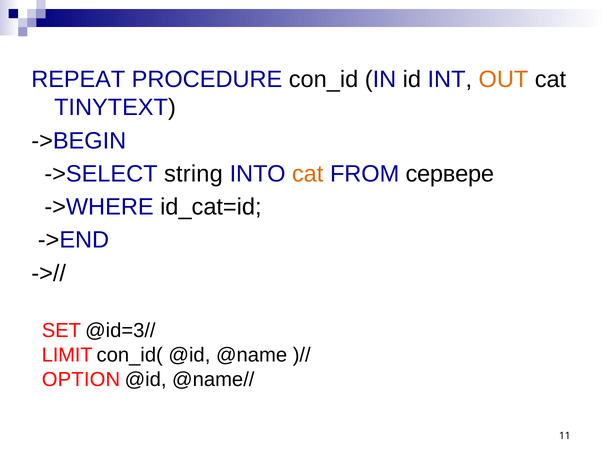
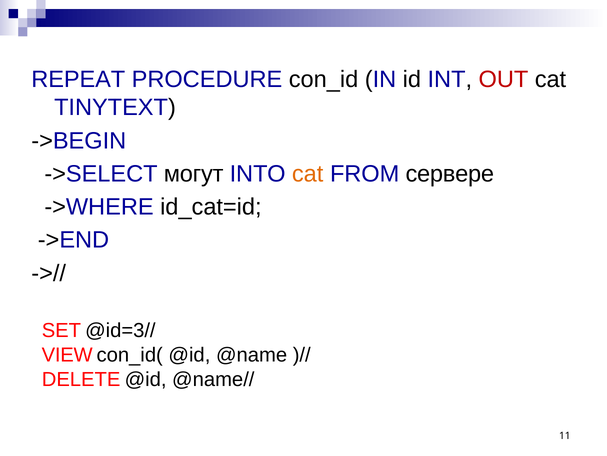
OUT colour: orange -> red
string: string -> могут
LIMIT: LIMIT -> VIEW
OPTION: OPTION -> DELETE
